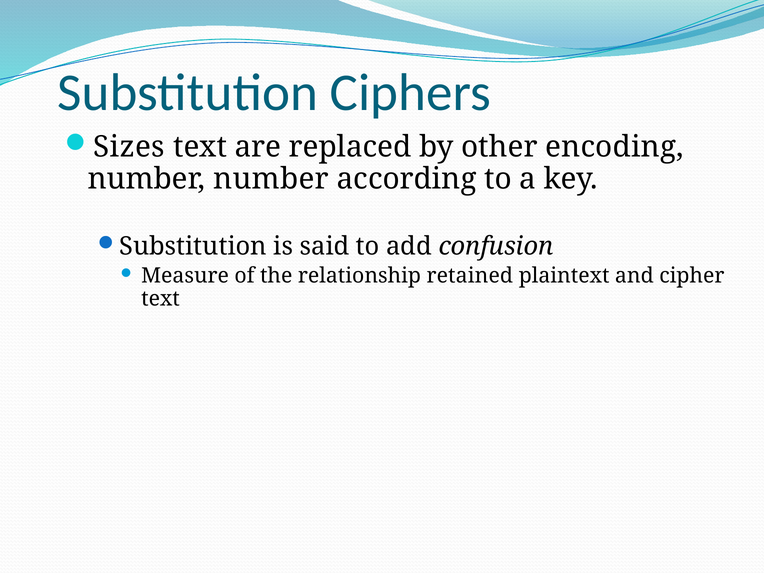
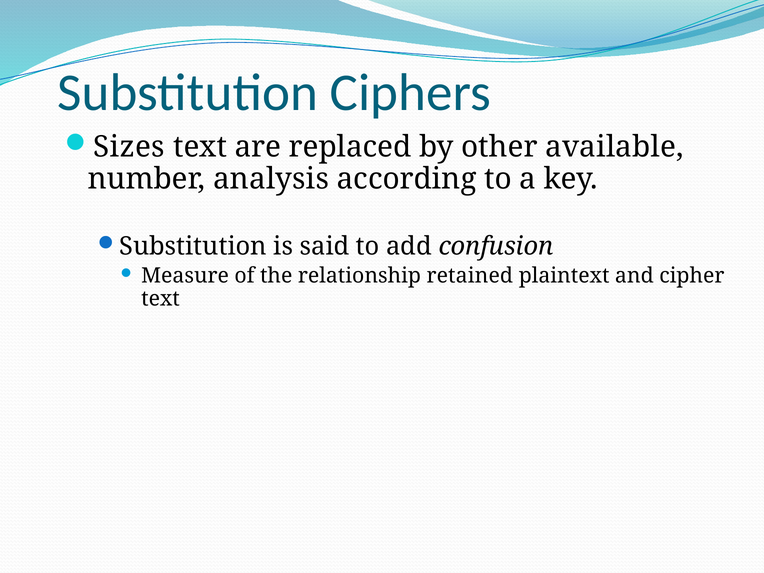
encoding: encoding -> available
number number: number -> analysis
